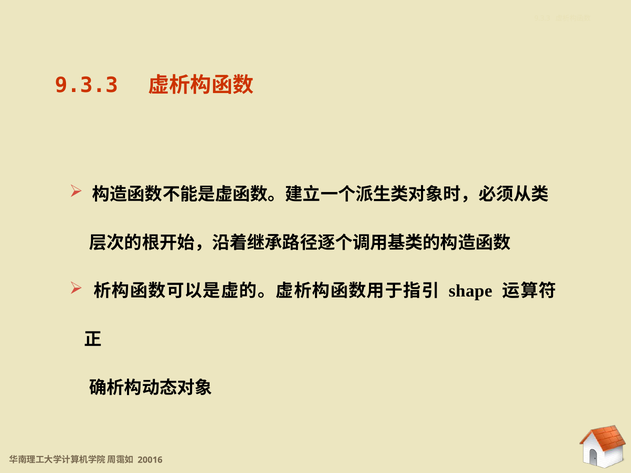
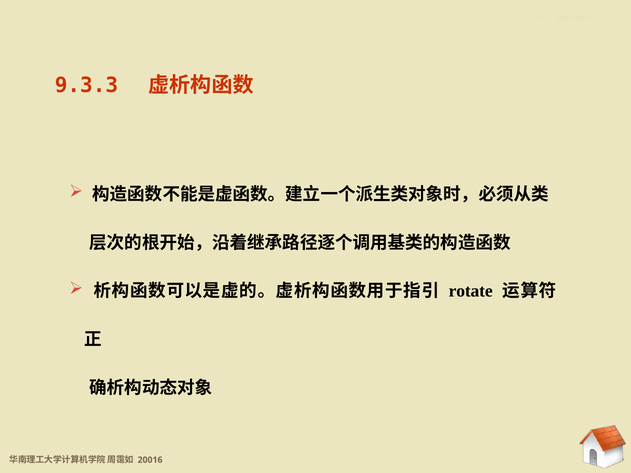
shape: shape -> rotate
